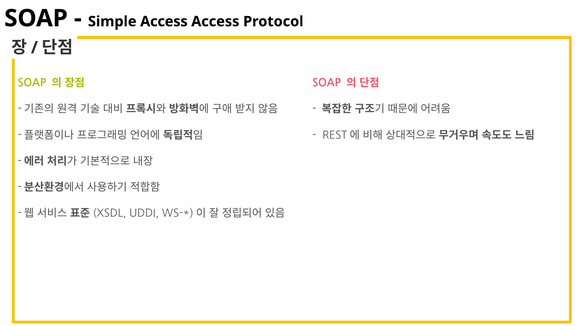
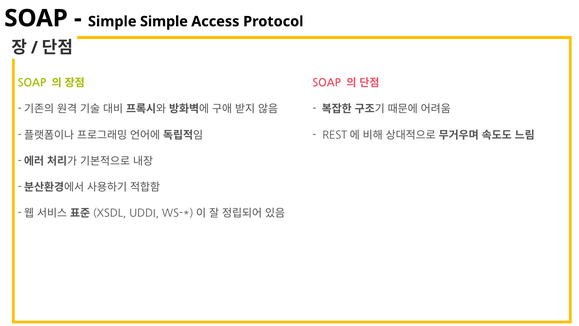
Simple Access: Access -> Simple
